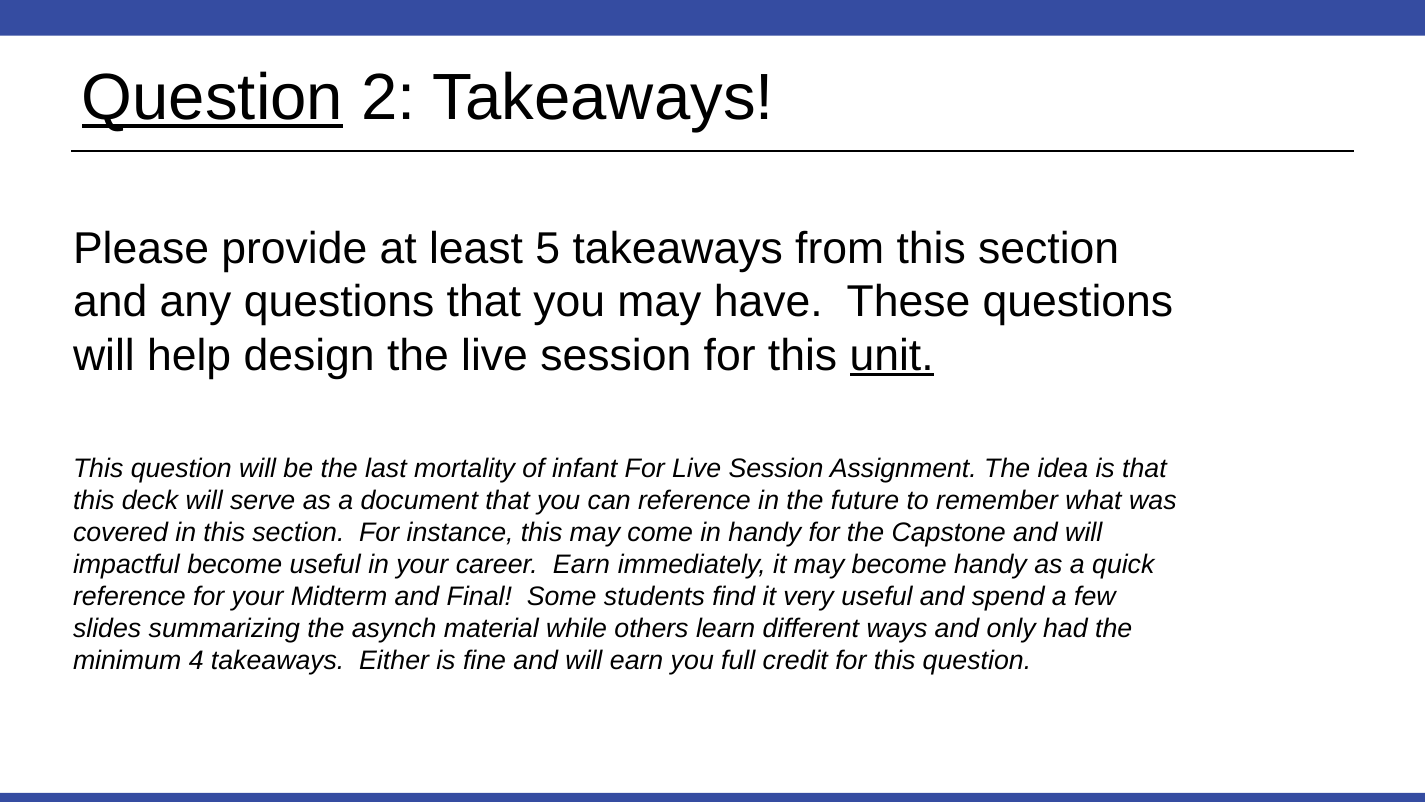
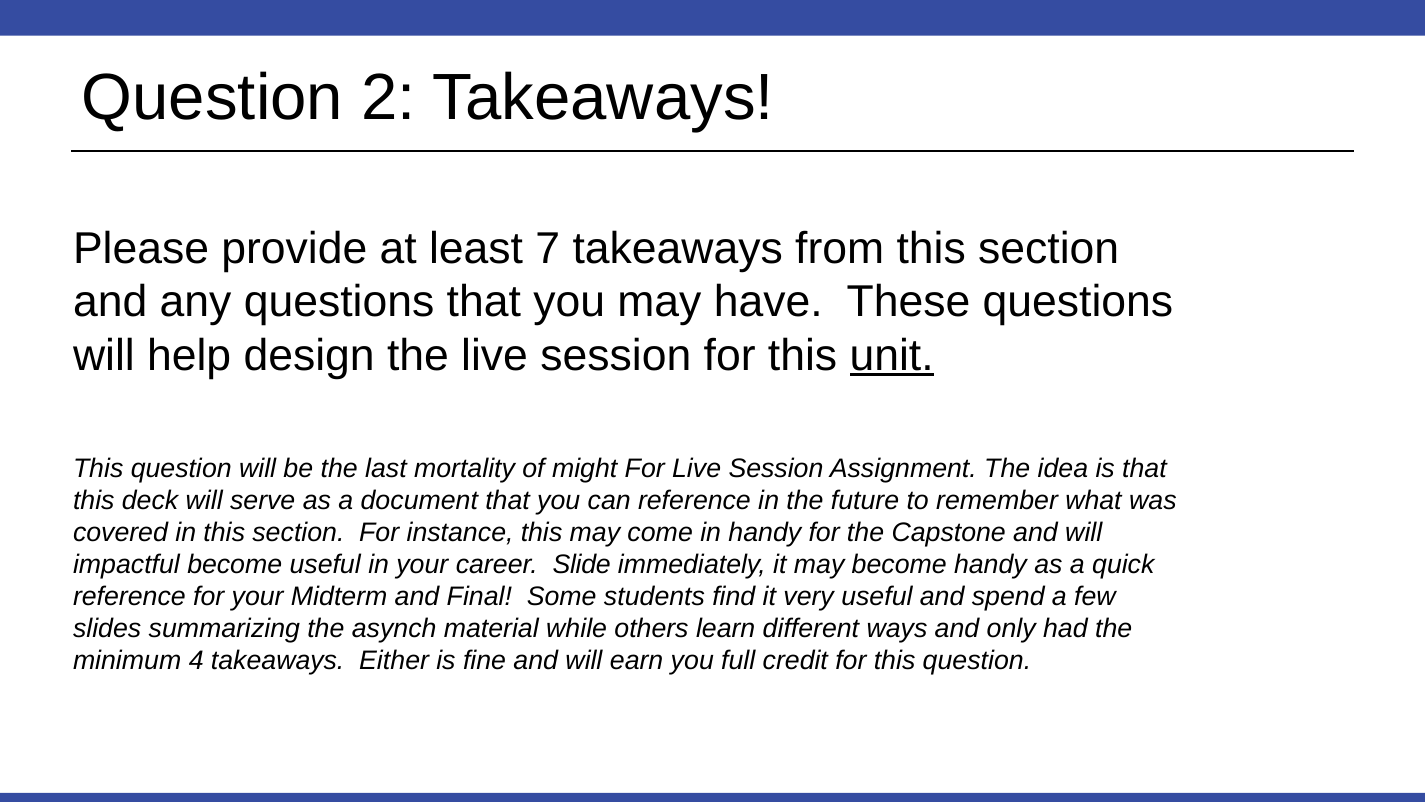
Question at (213, 98) underline: present -> none
5: 5 -> 7
infant: infant -> might
career Earn: Earn -> Slide
